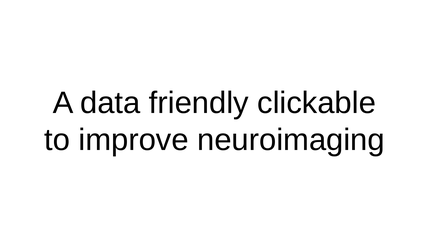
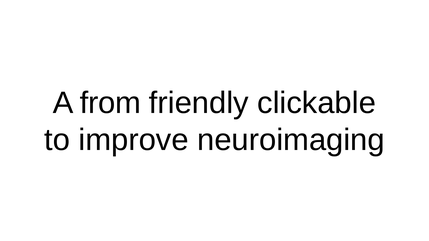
data: data -> from
